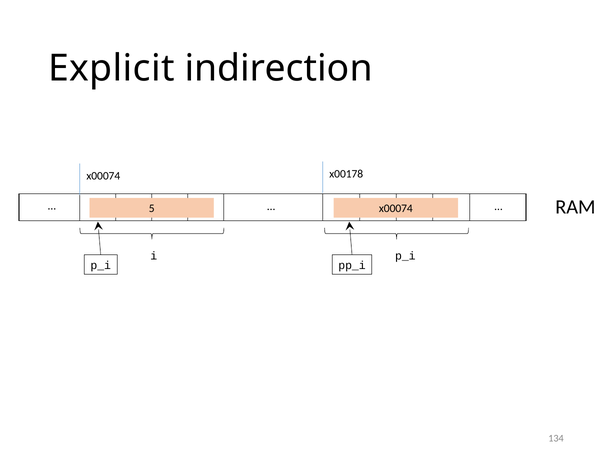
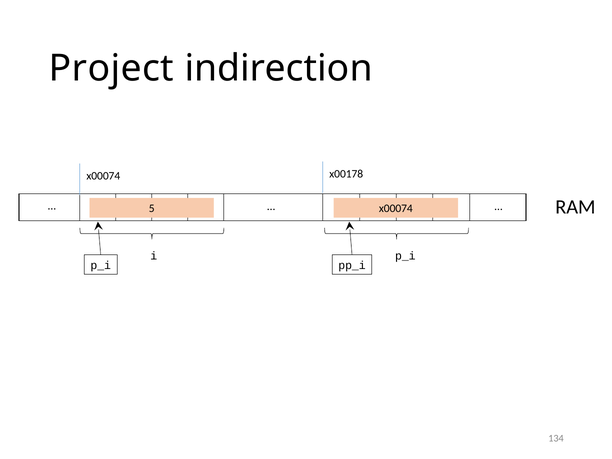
Explicit: Explicit -> Project
